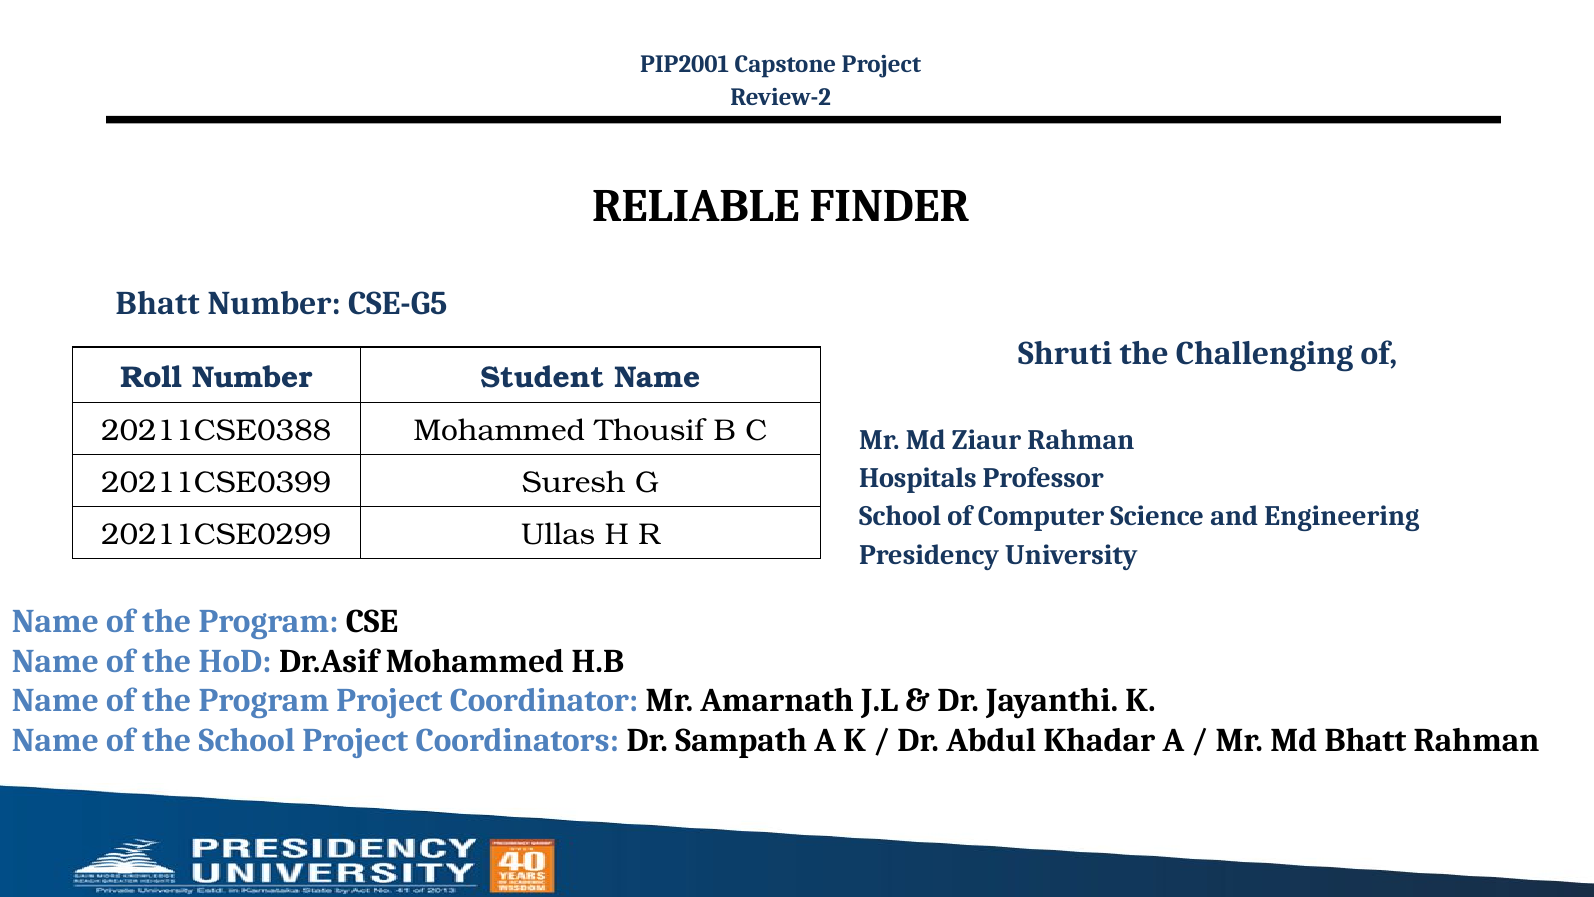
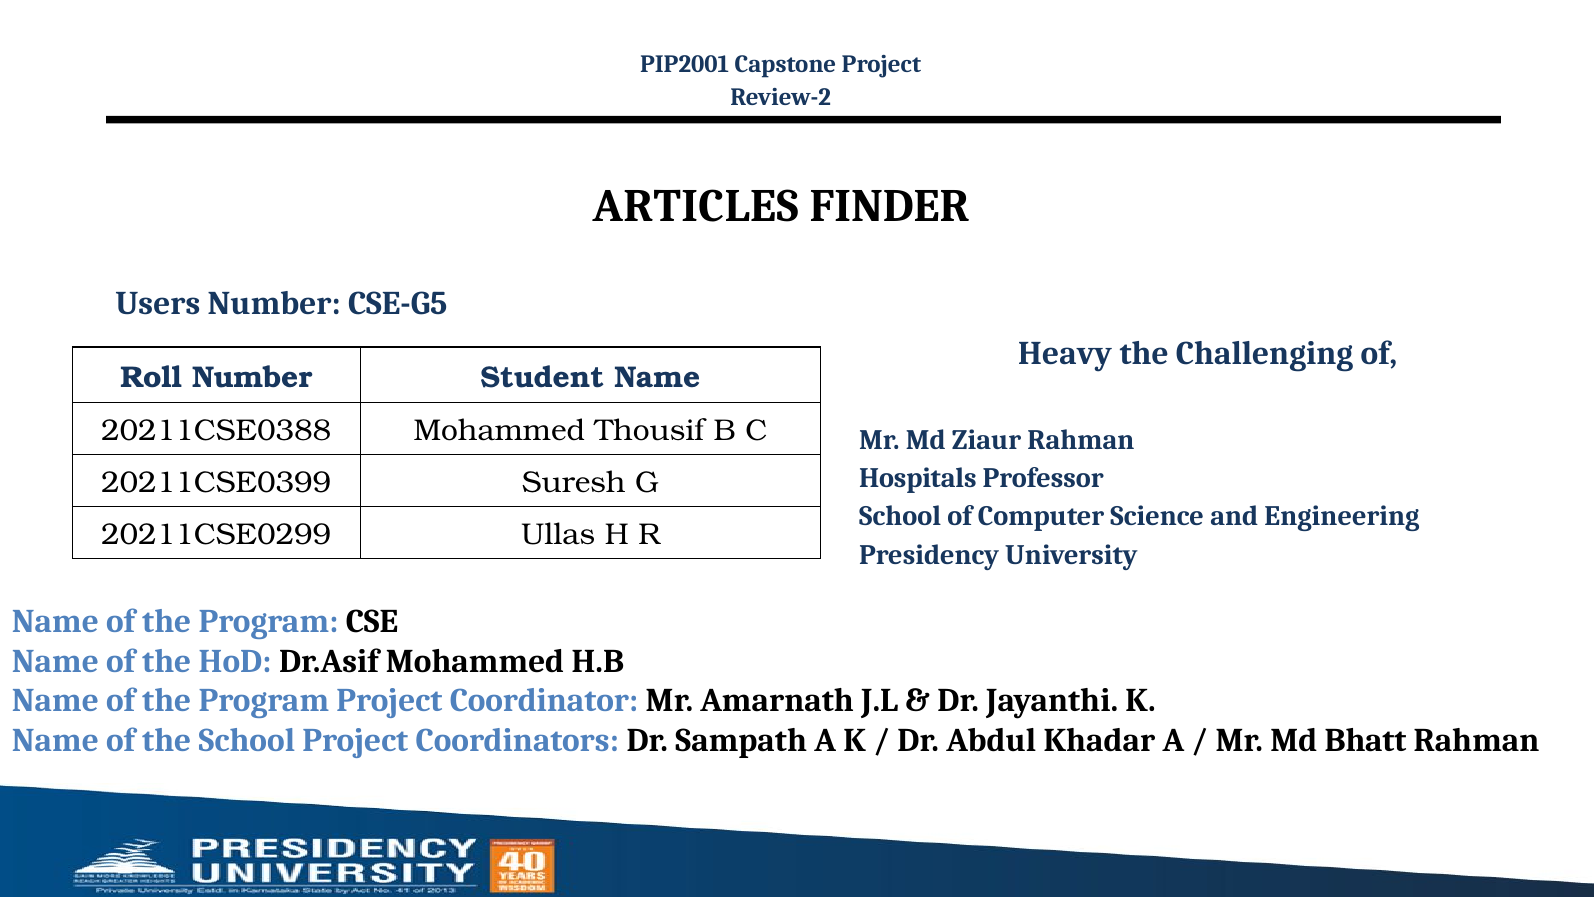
RELIABLE: RELIABLE -> ARTICLES
Bhatt at (158, 303): Bhatt -> Users
Shruti: Shruti -> Heavy
